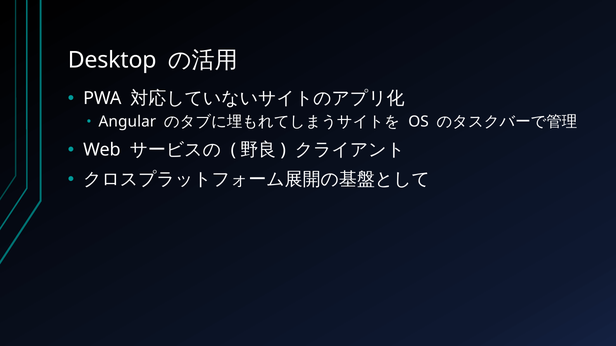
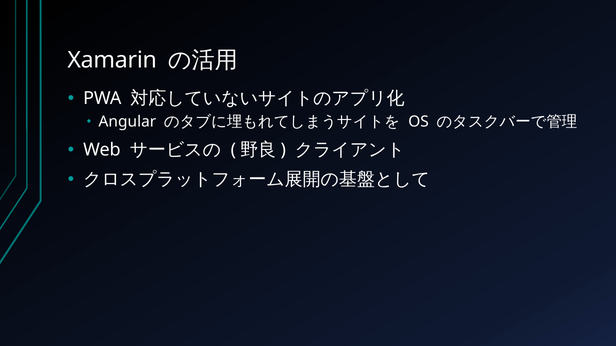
Desktop: Desktop -> Xamarin
